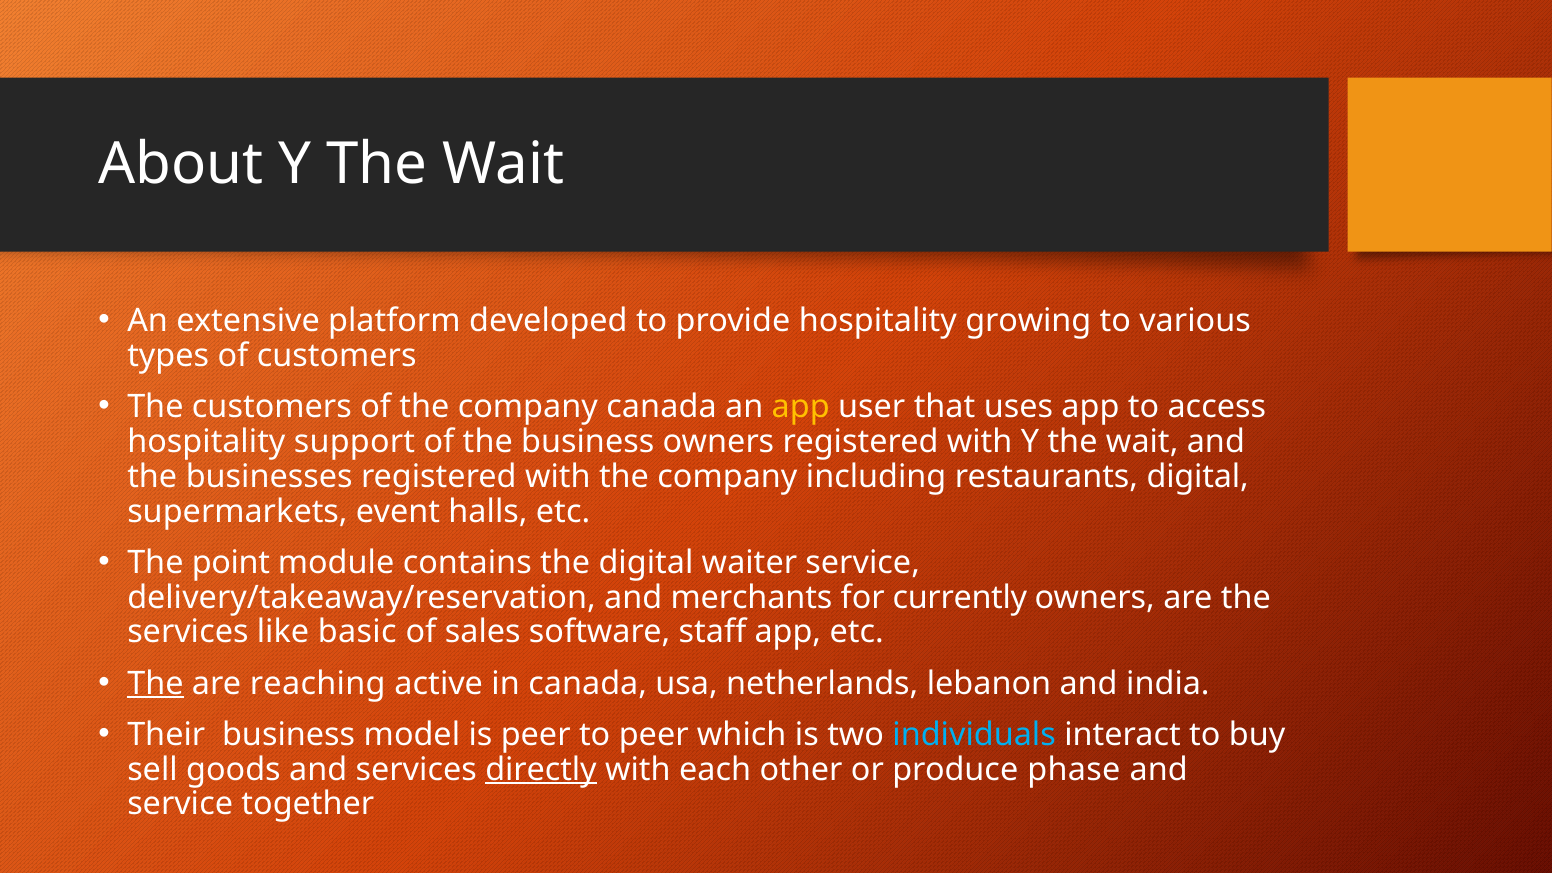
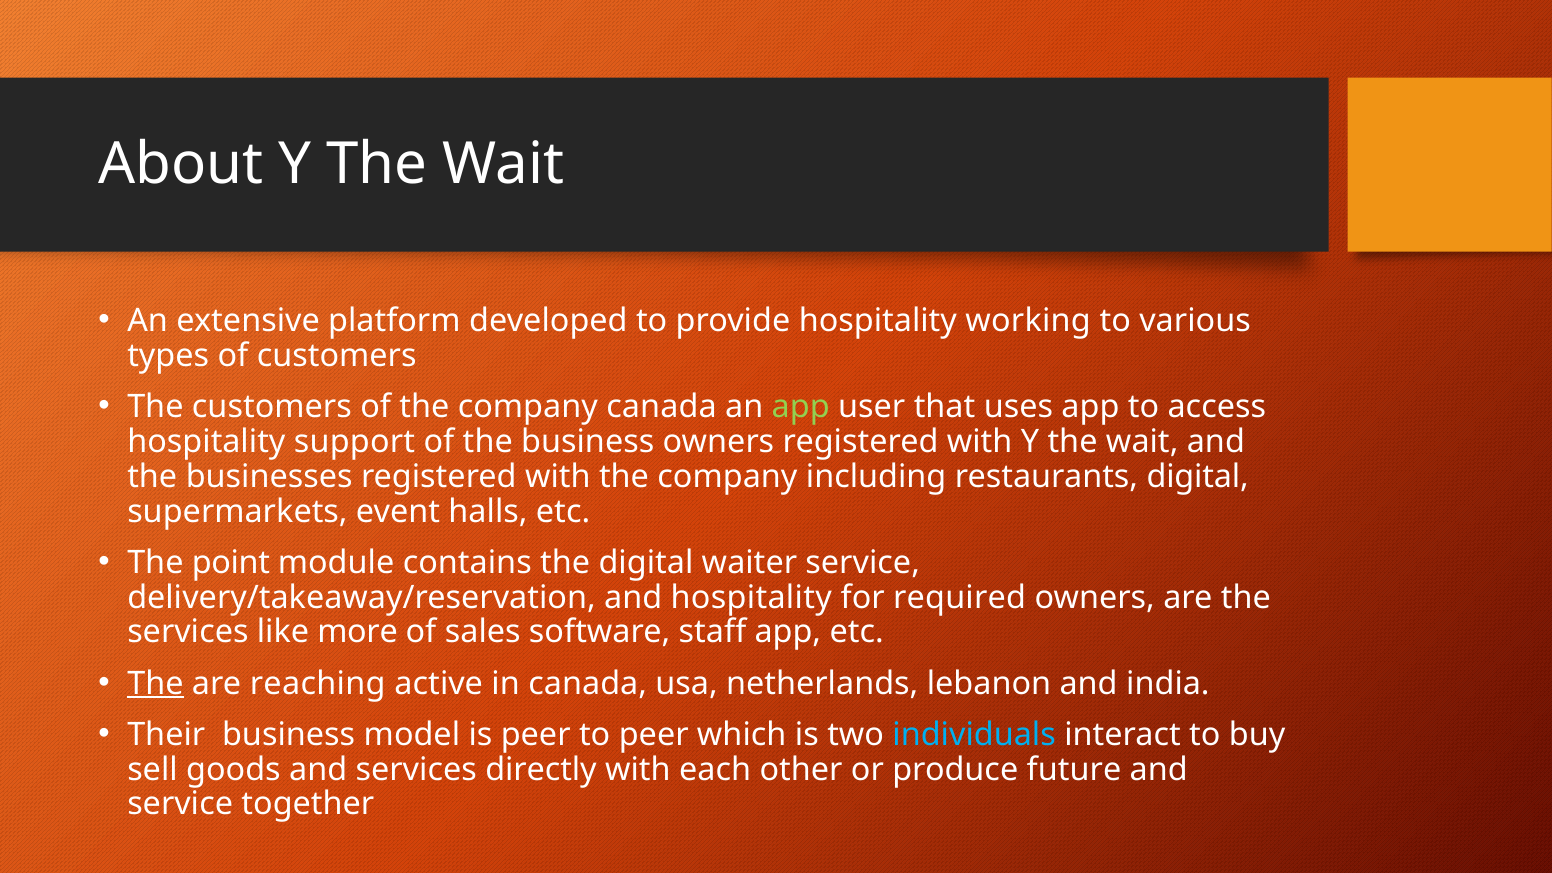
growing: growing -> working
app at (801, 407) colour: yellow -> light green
and merchants: merchants -> hospitality
currently: currently -> required
basic: basic -> more
directly underline: present -> none
phase: phase -> future
